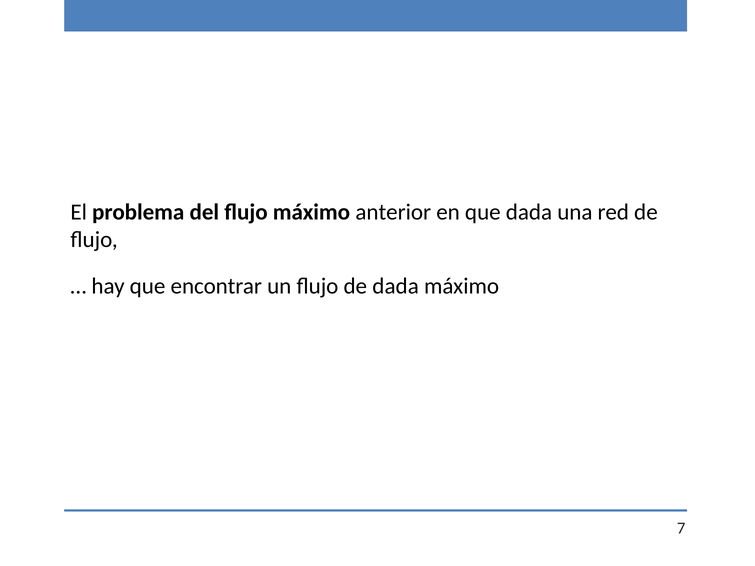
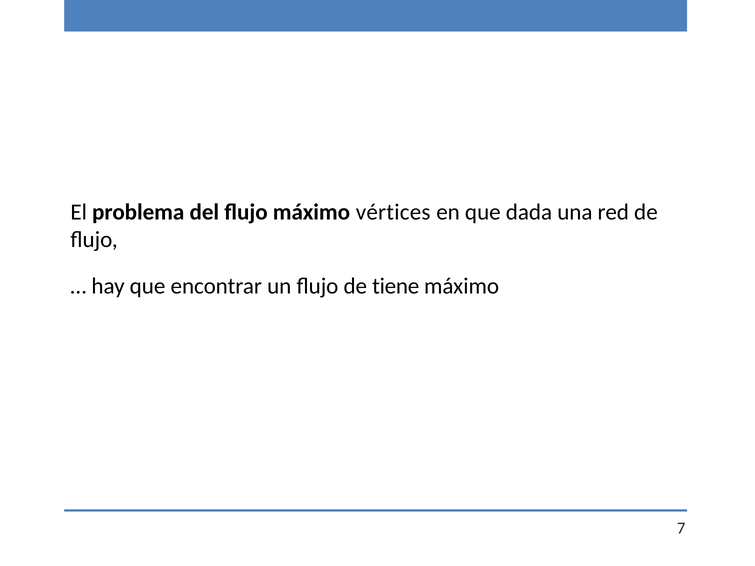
anterior: anterior -> vértices
de dada: dada -> tiene
